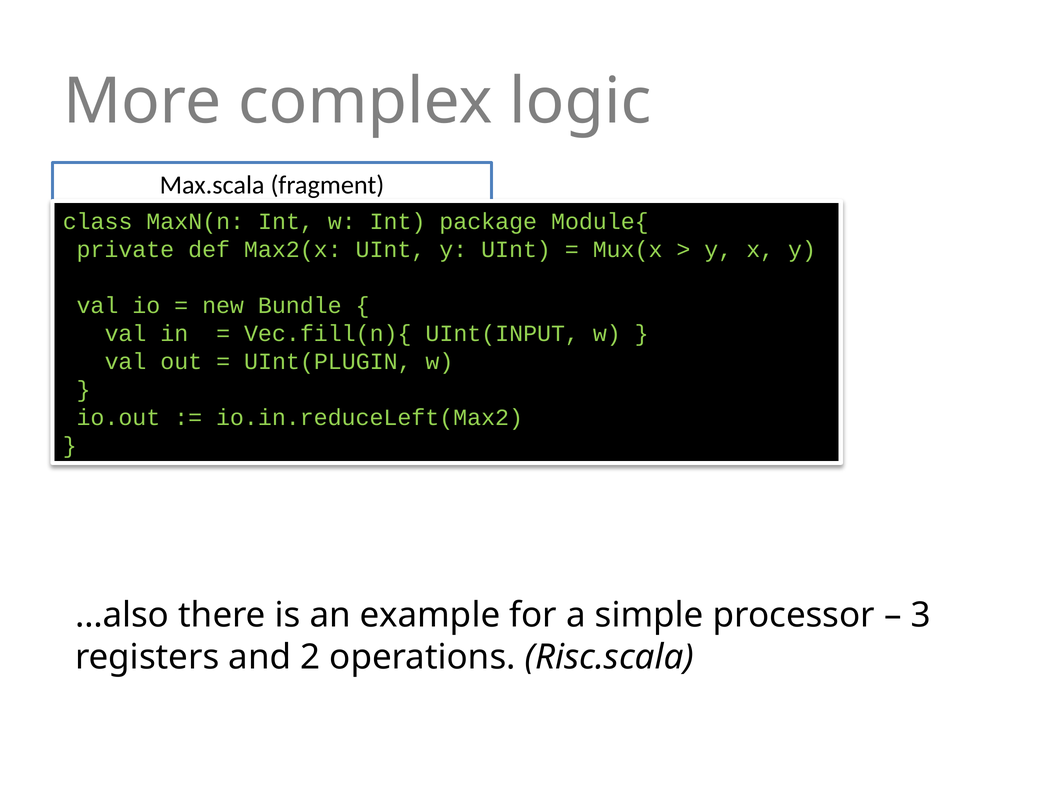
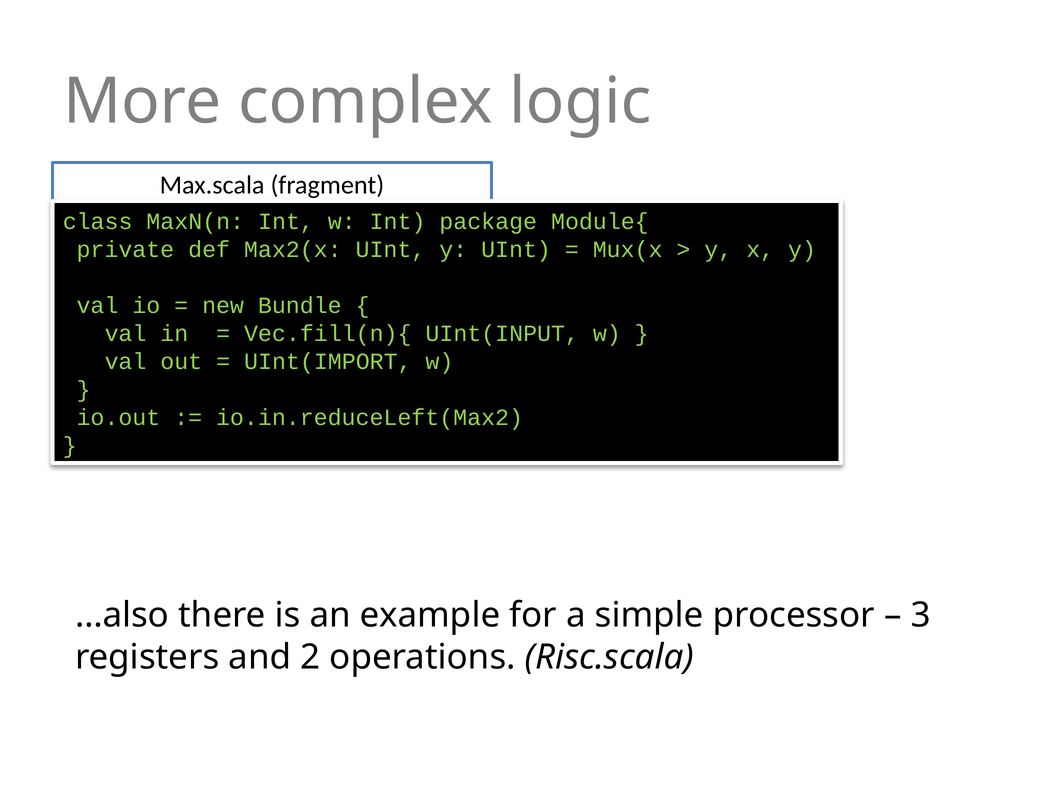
UInt(PLUGIN: UInt(PLUGIN -> UInt(IMPORT
